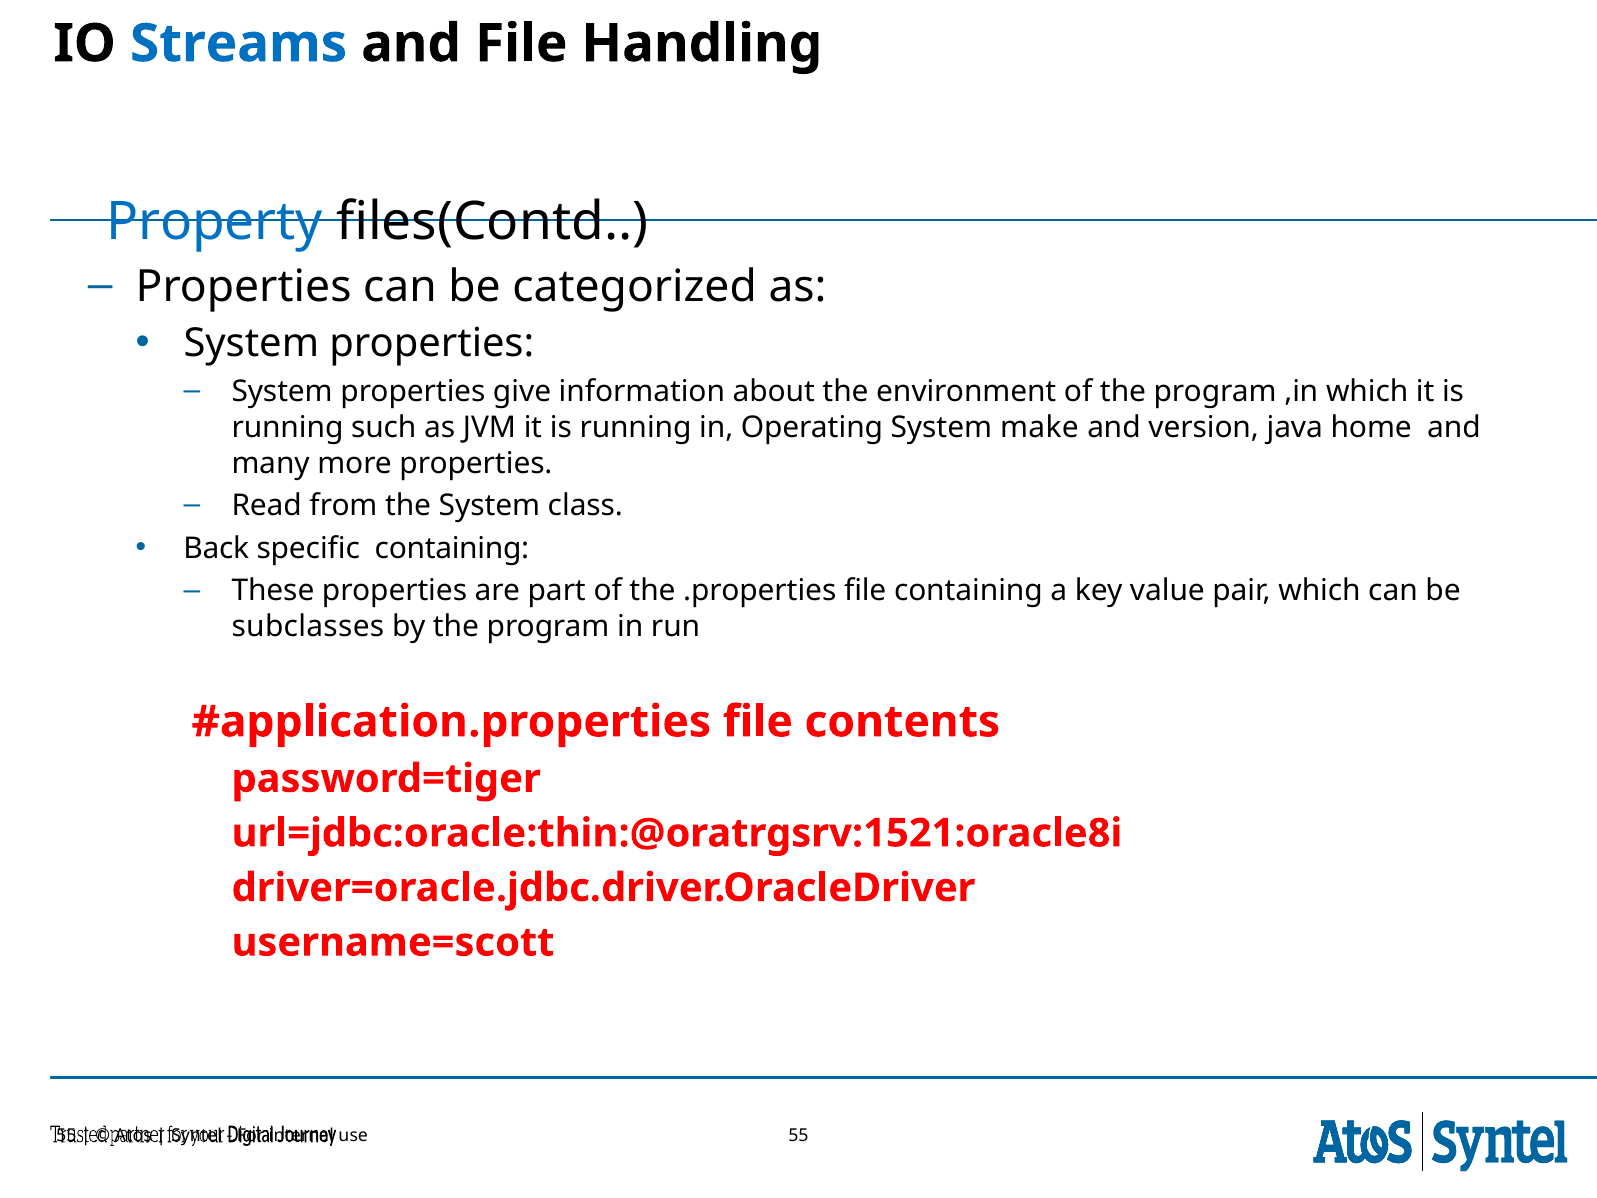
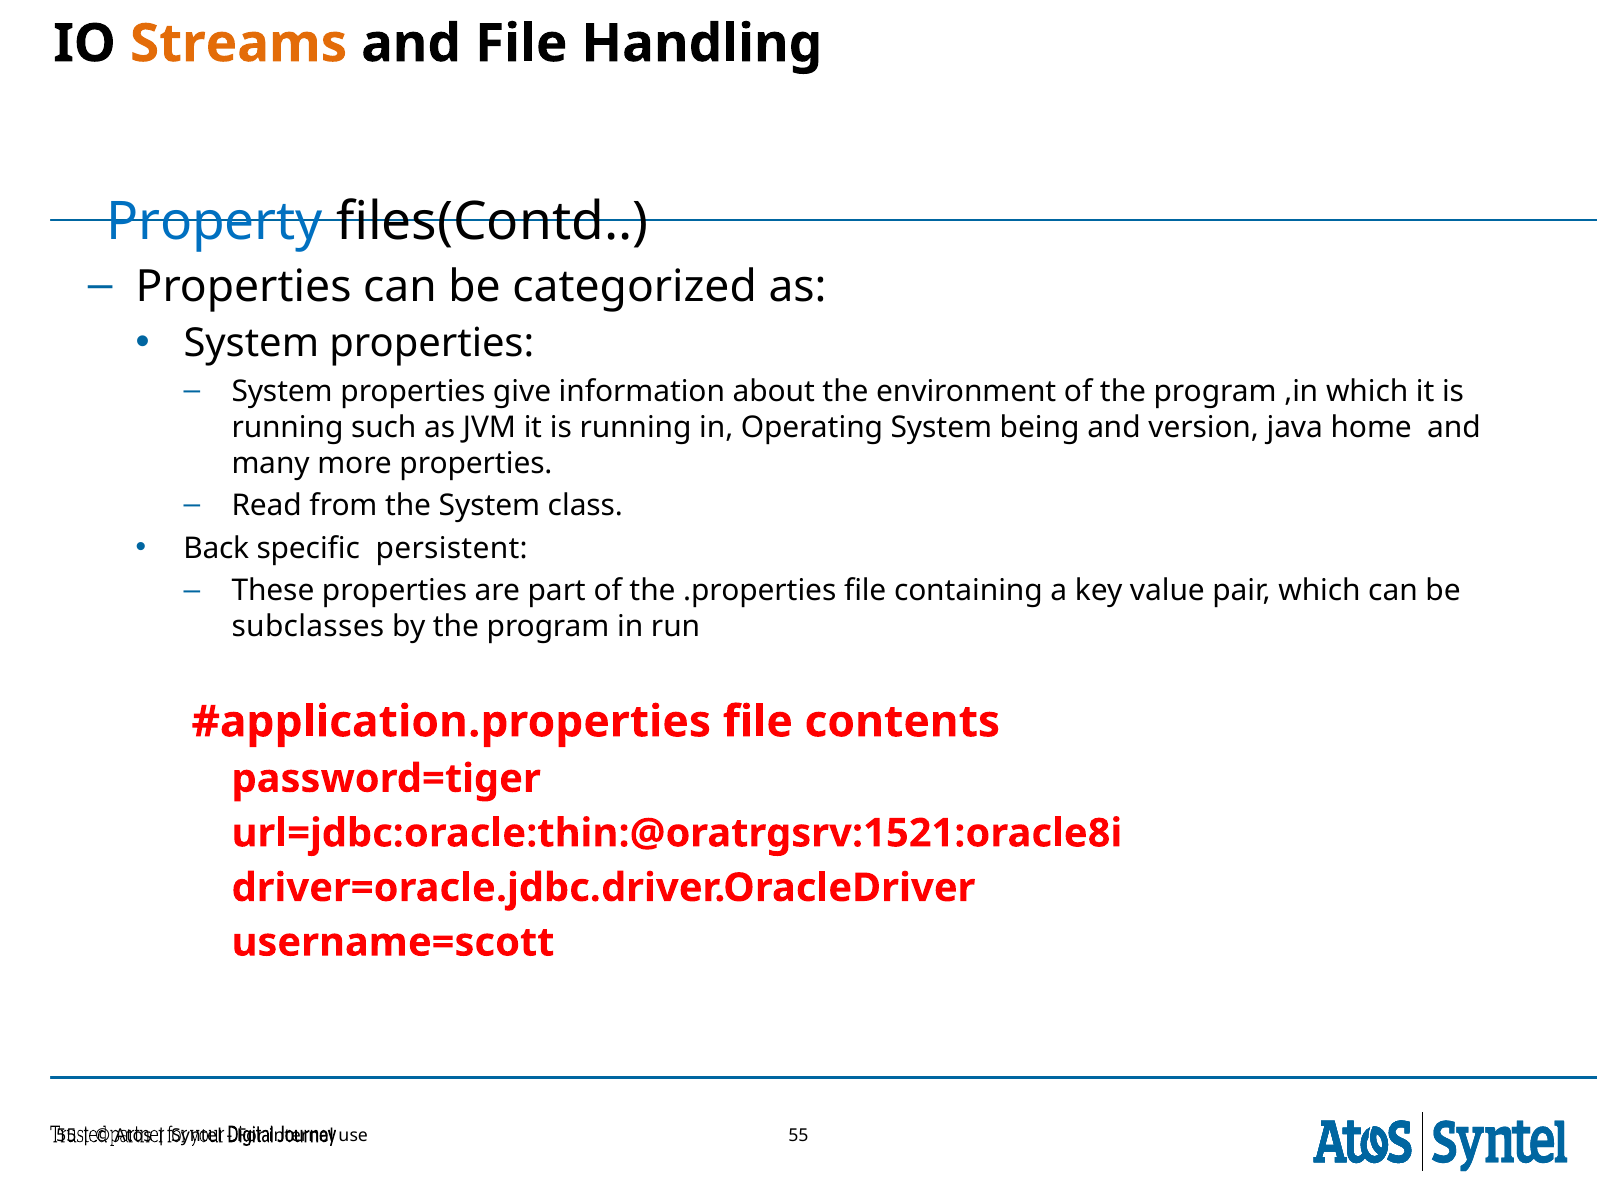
Streams colour: blue -> orange
make: make -> being
specific containing: containing -> persistent
